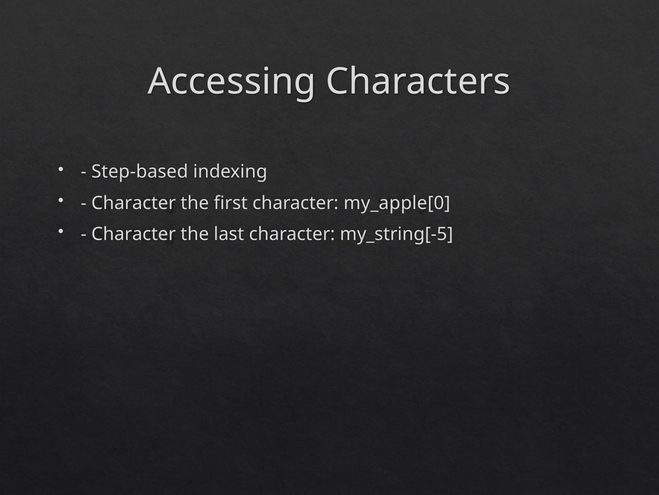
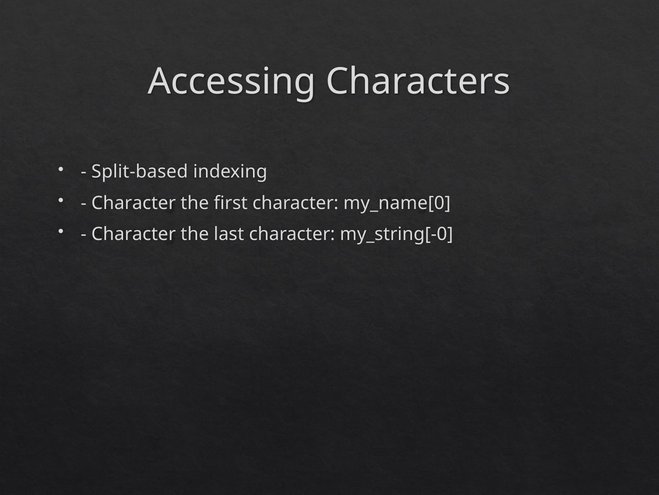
Step-based: Step-based -> Split-based
my_apple[0: my_apple[0 -> my_name[0
my_string[-5: my_string[-5 -> my_string[-0
